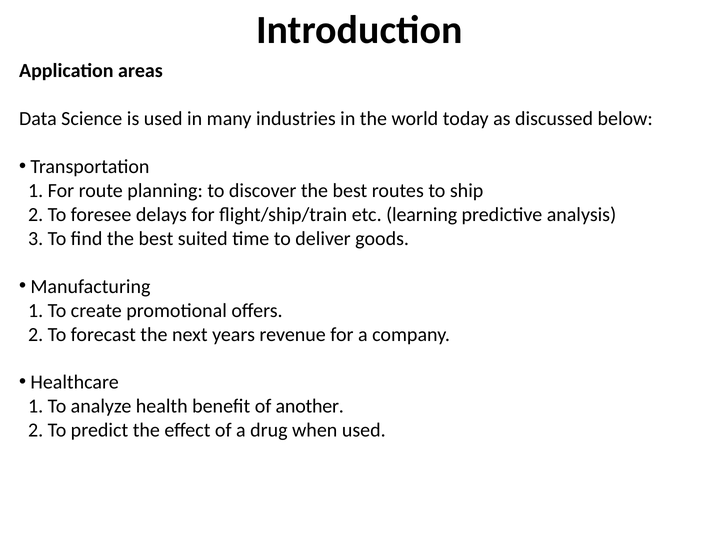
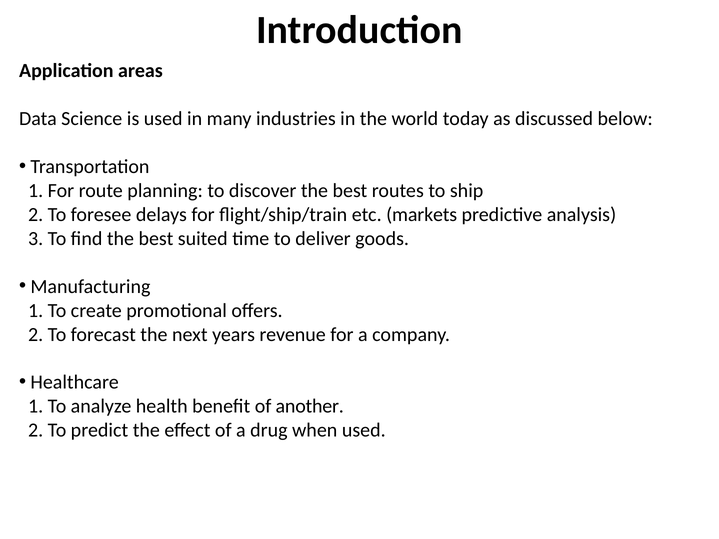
learning: learning -> markets
